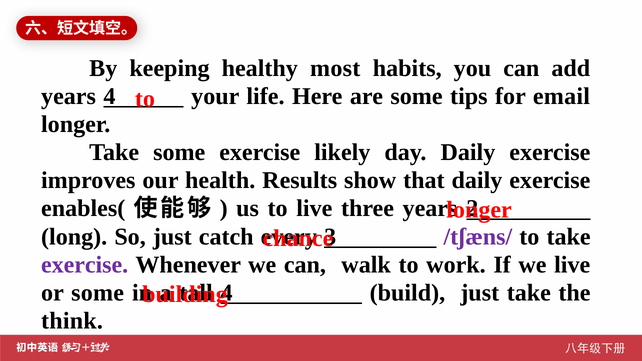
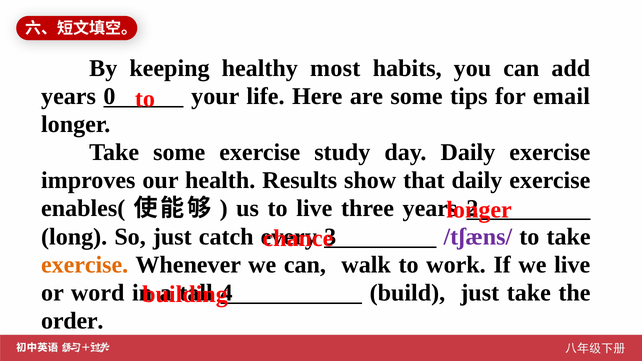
years 4: 4 -> 0
likely: likely -> study
exercise at (85, 265) colour: purple -> orange
or some: some -> word
think: think -> order
